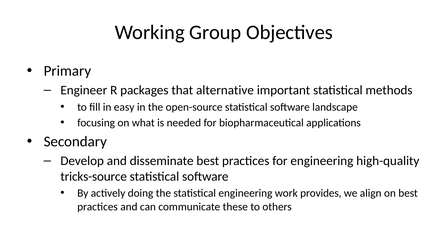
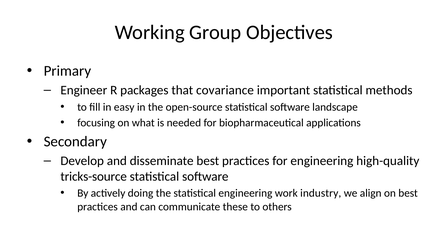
alternative: alternative -> covariance
provides: provides -> industry
